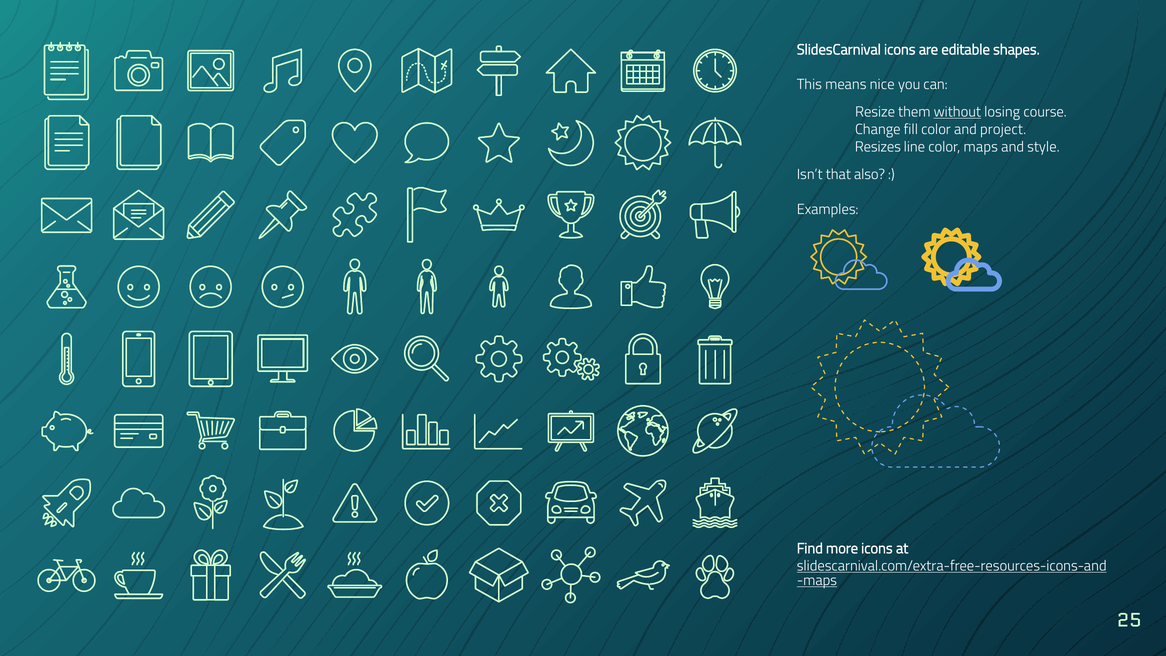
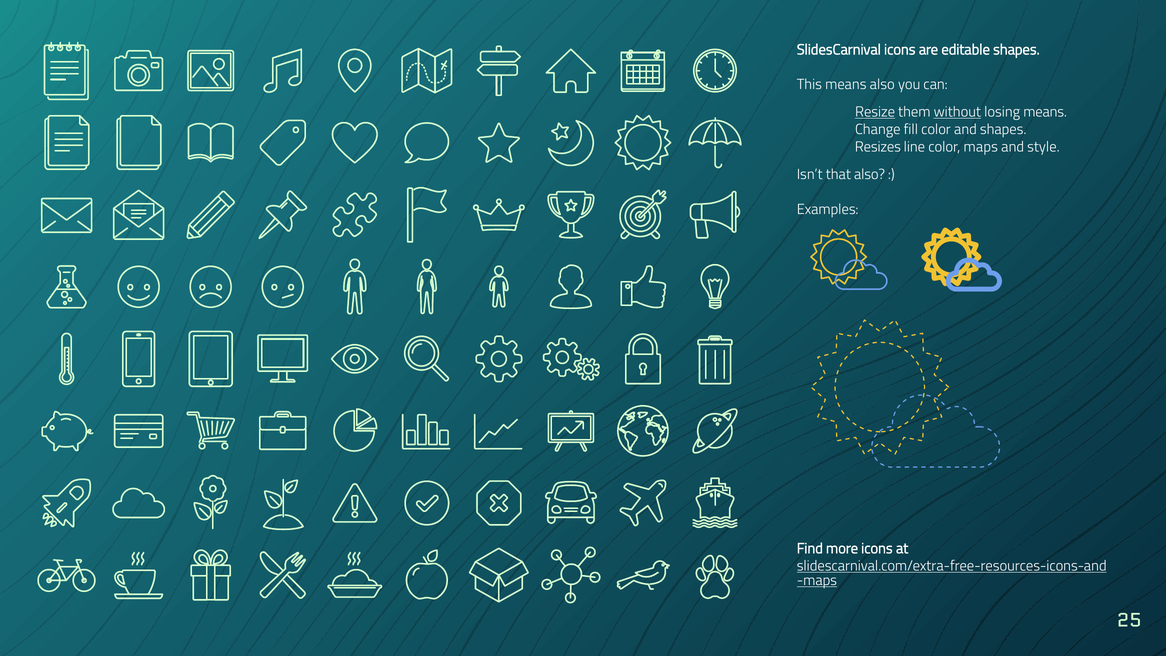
means nice: nice -> also
Resize underline: none -> present
losing course: course -> means
and project: project -> shapes
